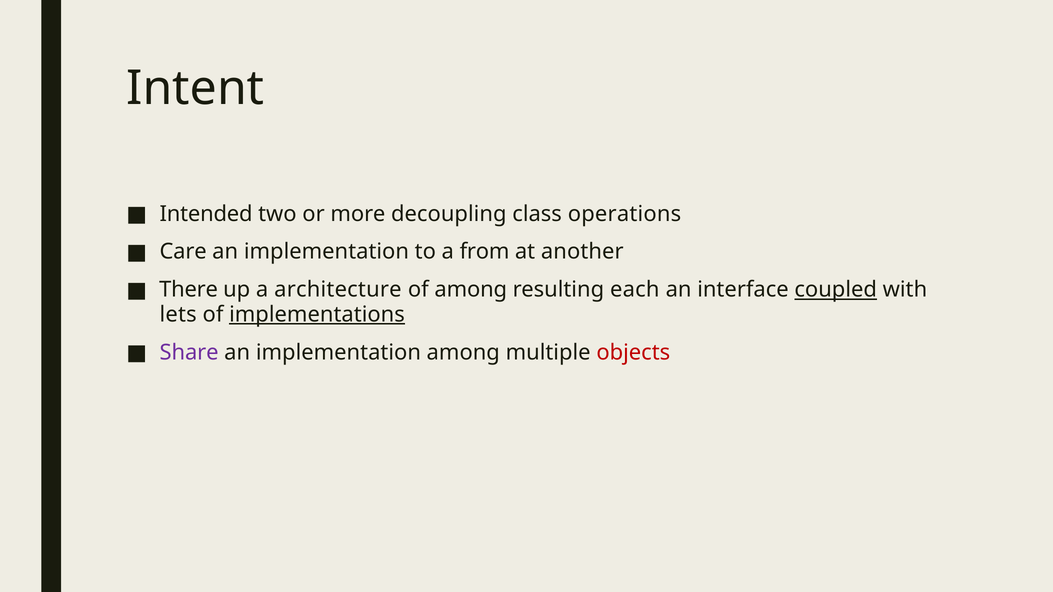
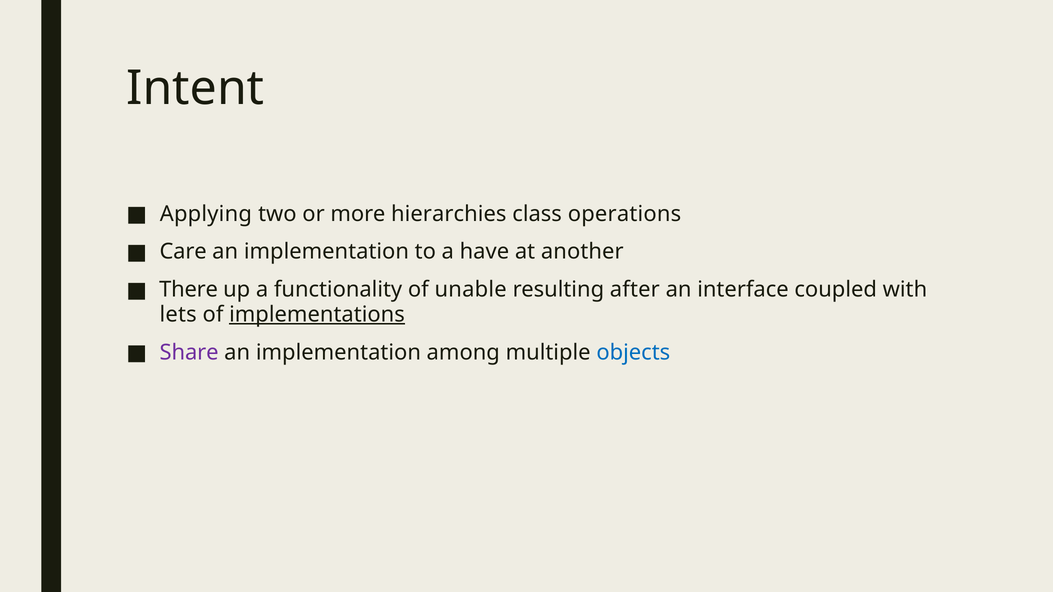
Intended: Intended -> Applying
decoupling: decoupling -> hierarchies
from: from -> have
architecture: architecture -> functionality
of among: among -> unable
each: each -> after
coupled underline: present -> none
objects colour: red -> blue
